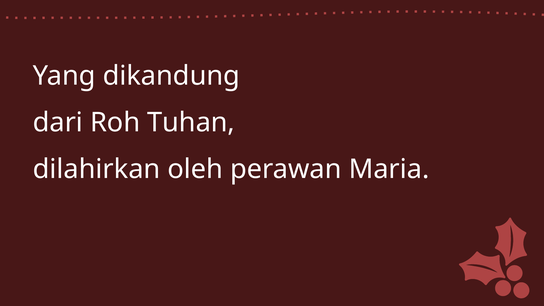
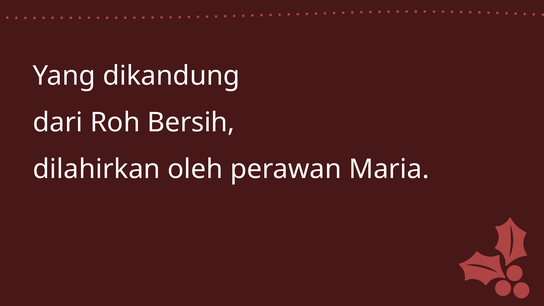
Tuhan: Tuhan -> Bersih
